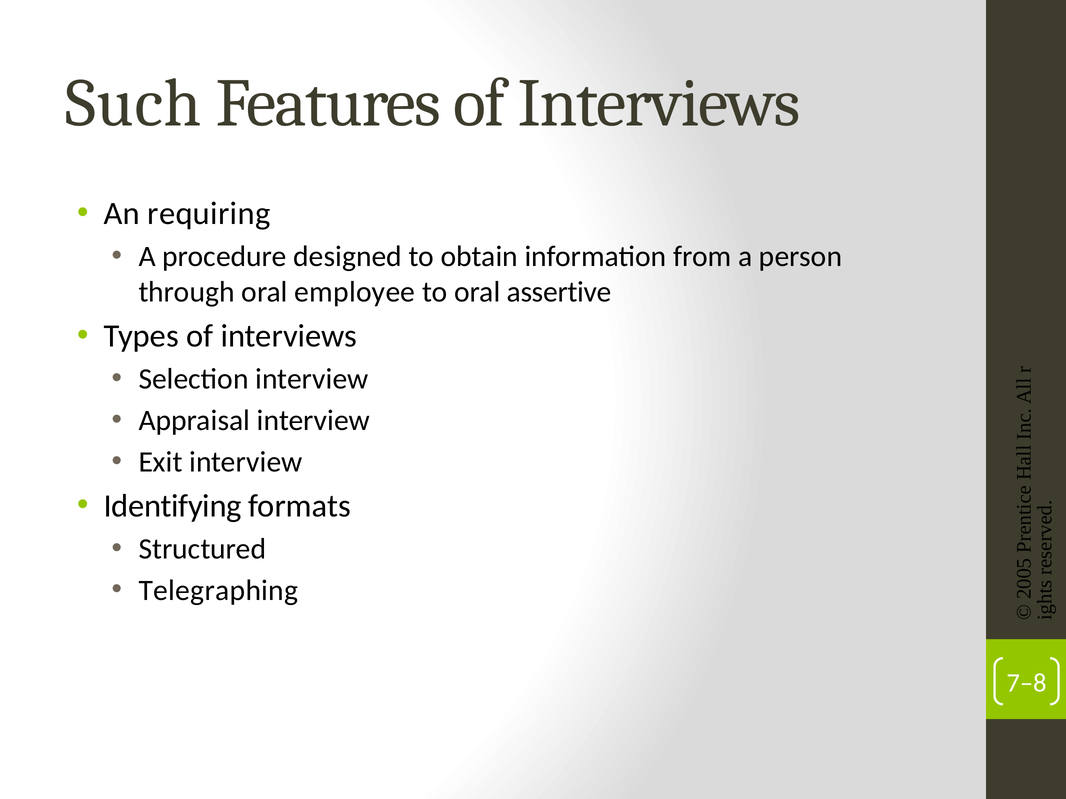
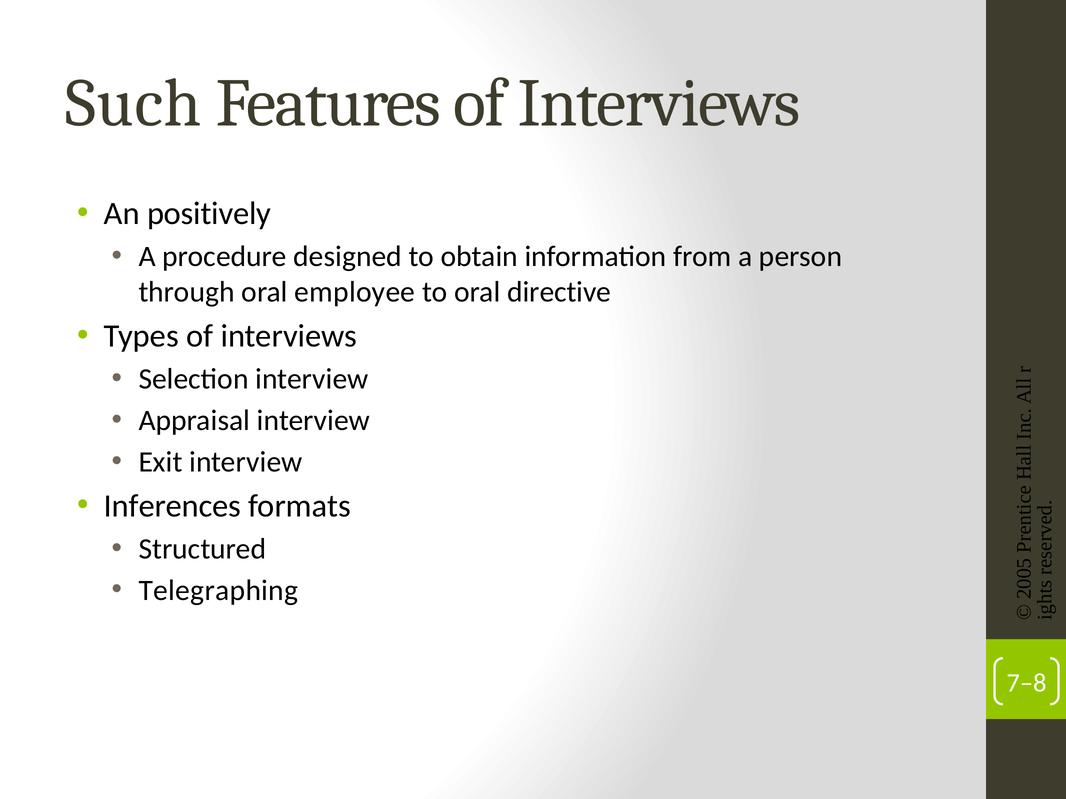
requiring: requiring -> positively
assertive: assertive -> directive
Identifying: Identifying -> Inferences
